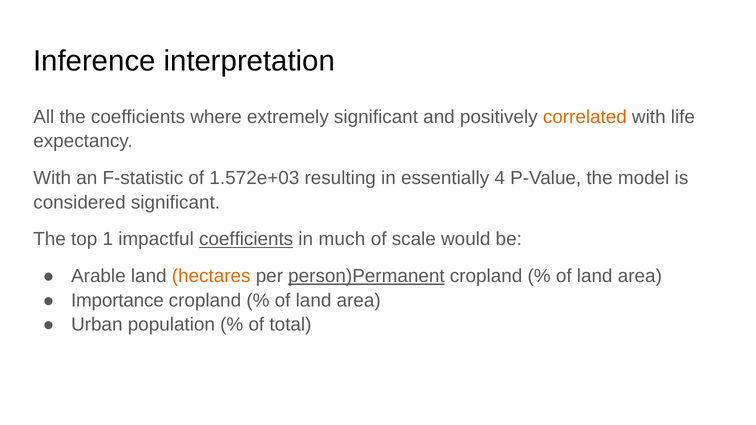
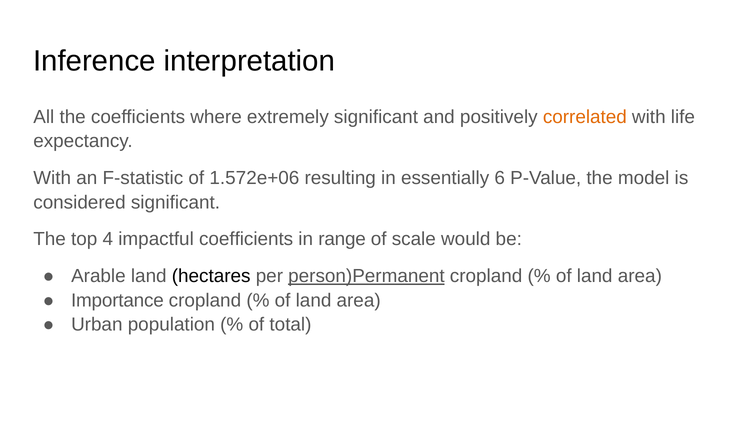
1.572e+03: 1.572e+03 -> 1.572e+06
4: 4 -> 6
1: 1 -> 4
coefficients at (246, 239) underline: present -> none
much: much -> range
hectares colour: orange -> black
